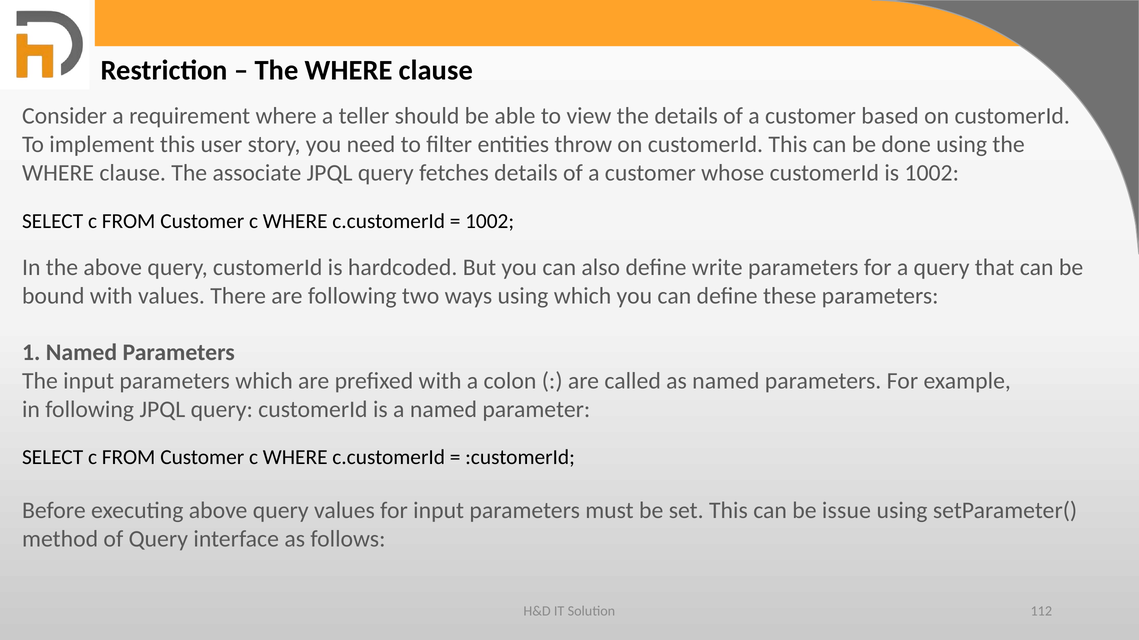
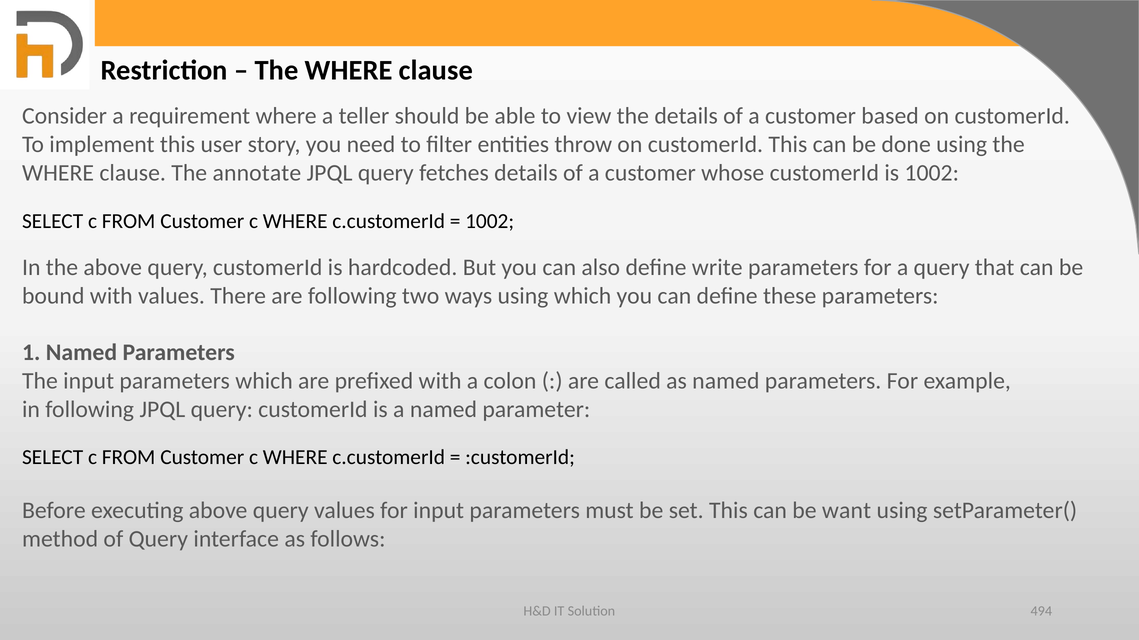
associate: associate -> annotate
issue: issue -> want
112: 112 -> 494
